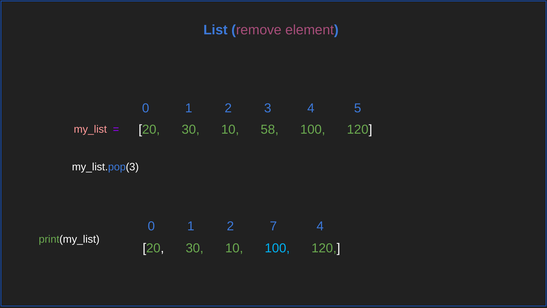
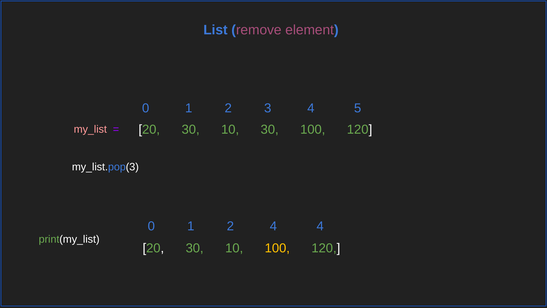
10 58: 58 -> 30
2 7: 7 -> 4
100 at (277, 248) colour: light blue -> yellow
